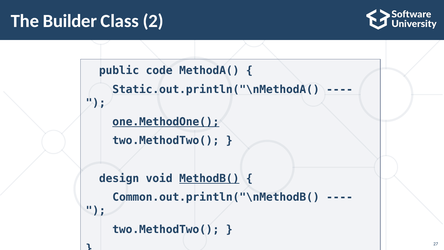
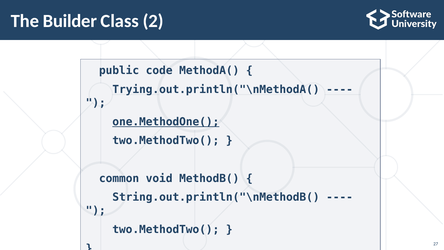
Static.out.println("\nMethodA(: Static.out.println("\nMethodA( -> Trying.out.println("\nMethodA(
design: design -> common
MethodB( underline: present -> none
Common.out.println("\nMethodB(: Common.out.println("\nMethodB( -> String.out.println("\nMethodB(
